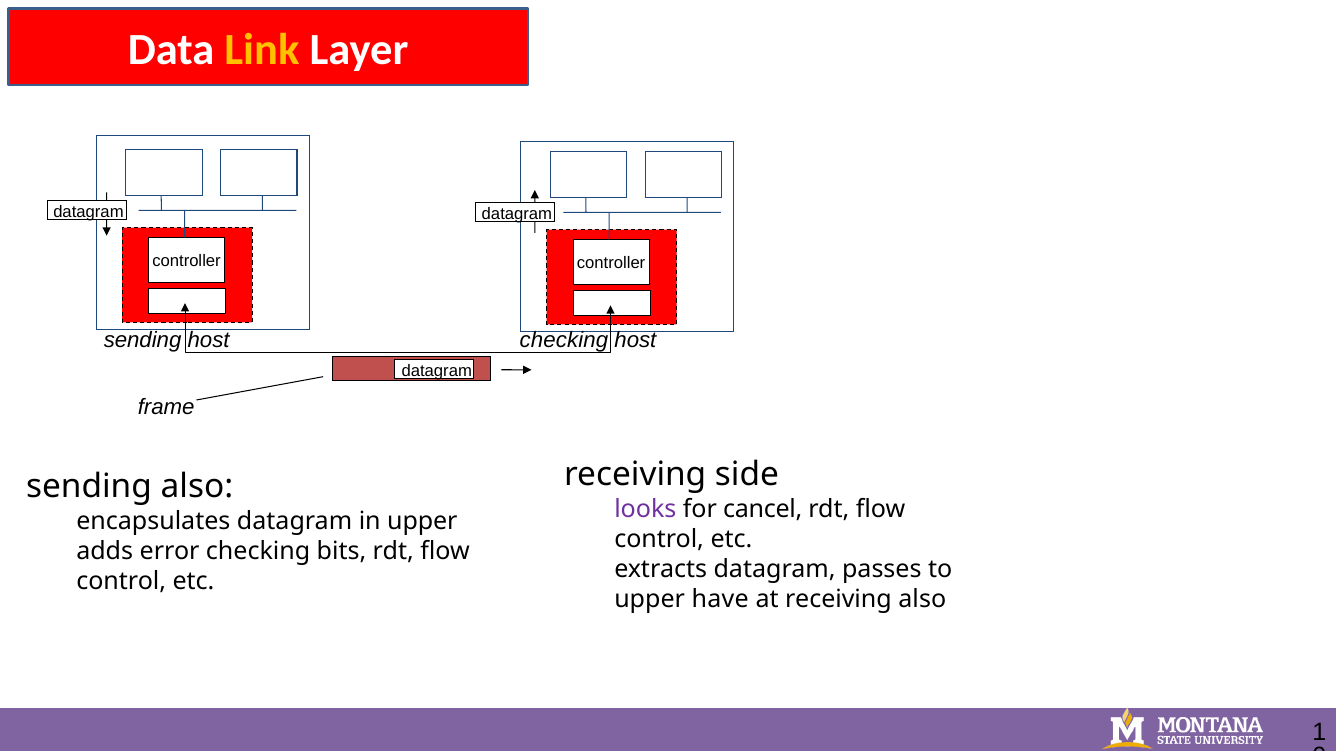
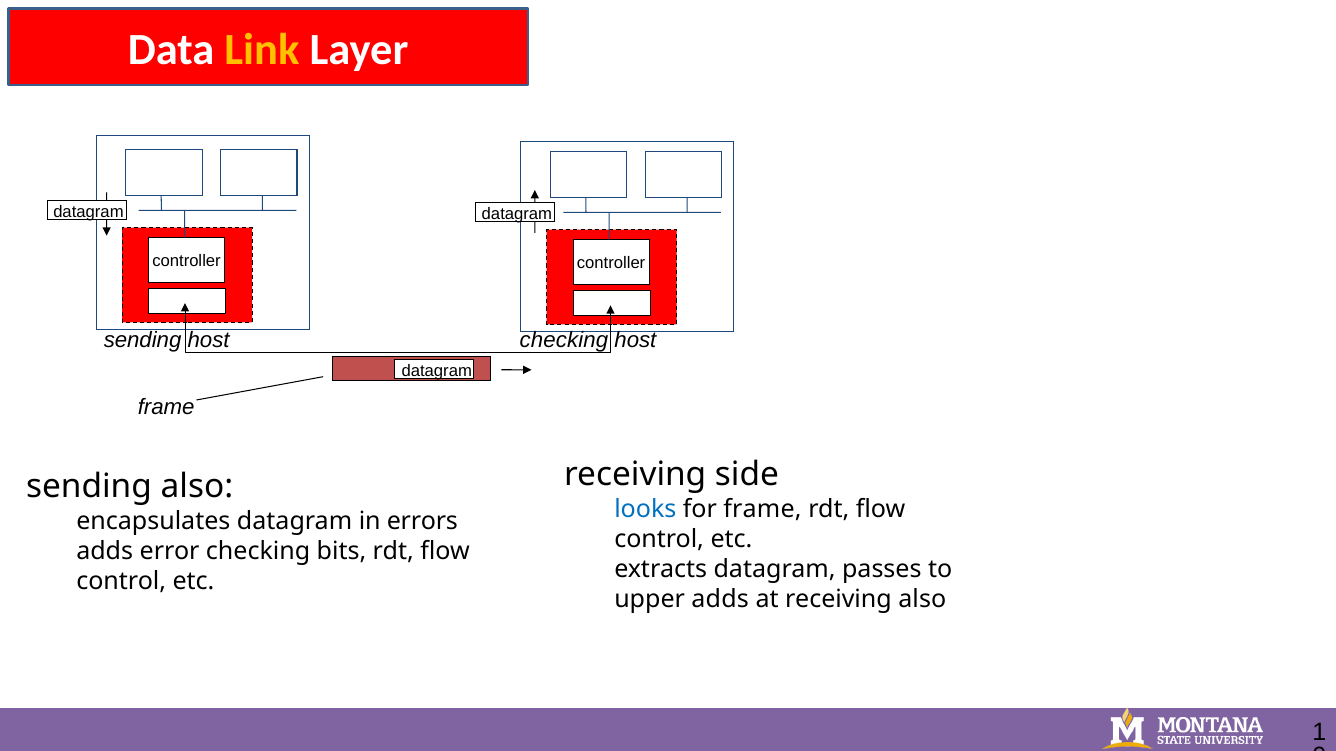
looks colour: purple -> blue
for cancel: cancel -> frame
in upper: upper -> errors
upper have: have -> adds
